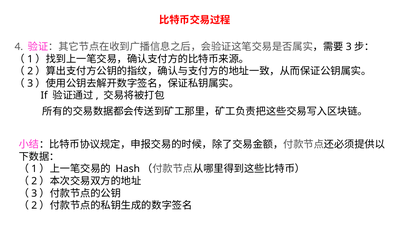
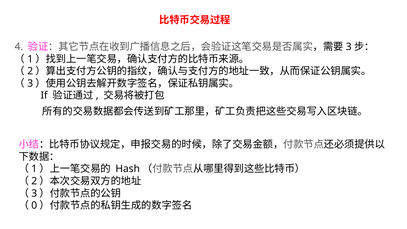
2 at (34, 206): 2 -> 0
